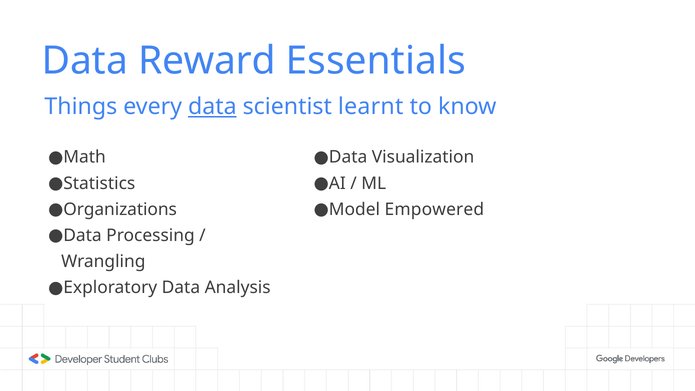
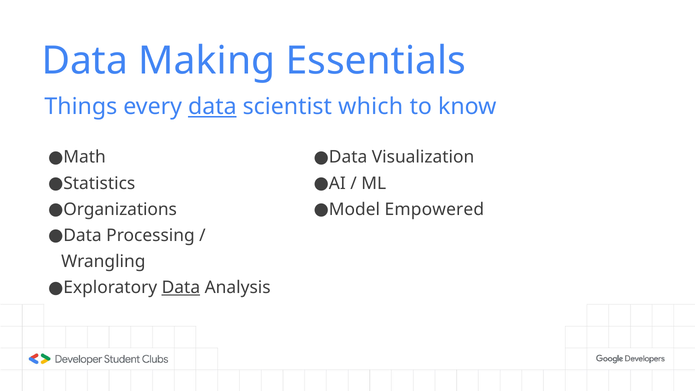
Reward: Reward -> Making
learnt: learnt -> which
Data at (181, 288) underline: none -> present
